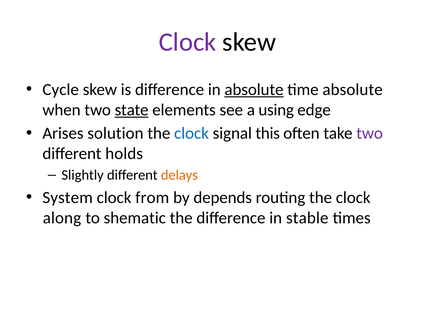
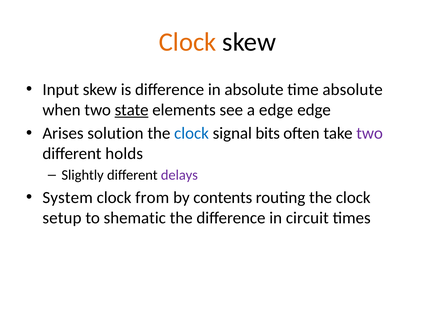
Clock at (188, 42) colour: purple -> orange
Cycle: Cycle -> Input
absolute at (254, 90) underline: present -> none
a using: using -> edge
this: this -> bits
delays colour: orange -> purple
depends: depends -> contents
along: along -> setup
stable: stable -> circuit
